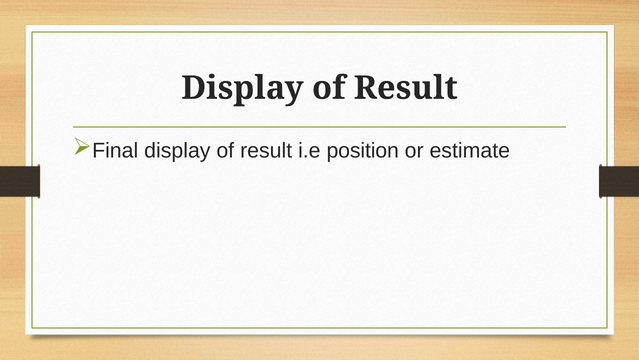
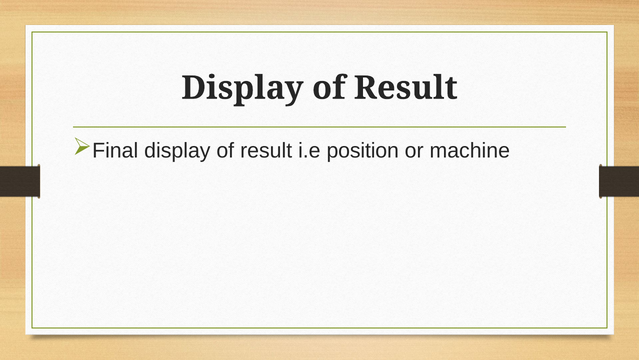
estimate: estimate -> machine
